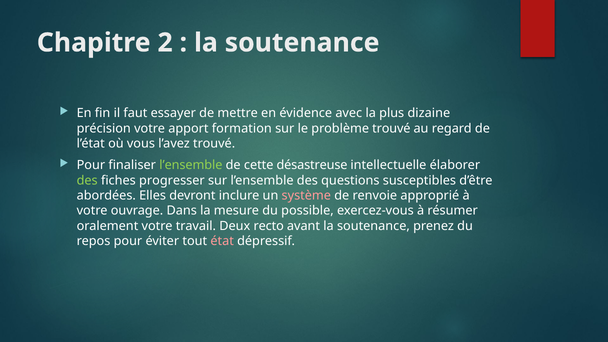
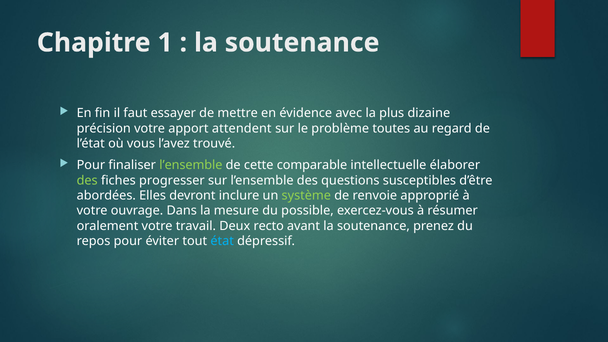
2: 2 -> 1
formation: formation -> attendent
problème trouvé: trouvé -> toutes
désastreuse: désastreuse -> comparable
système colour: pink -> light green
état colour: pink -> light blue
